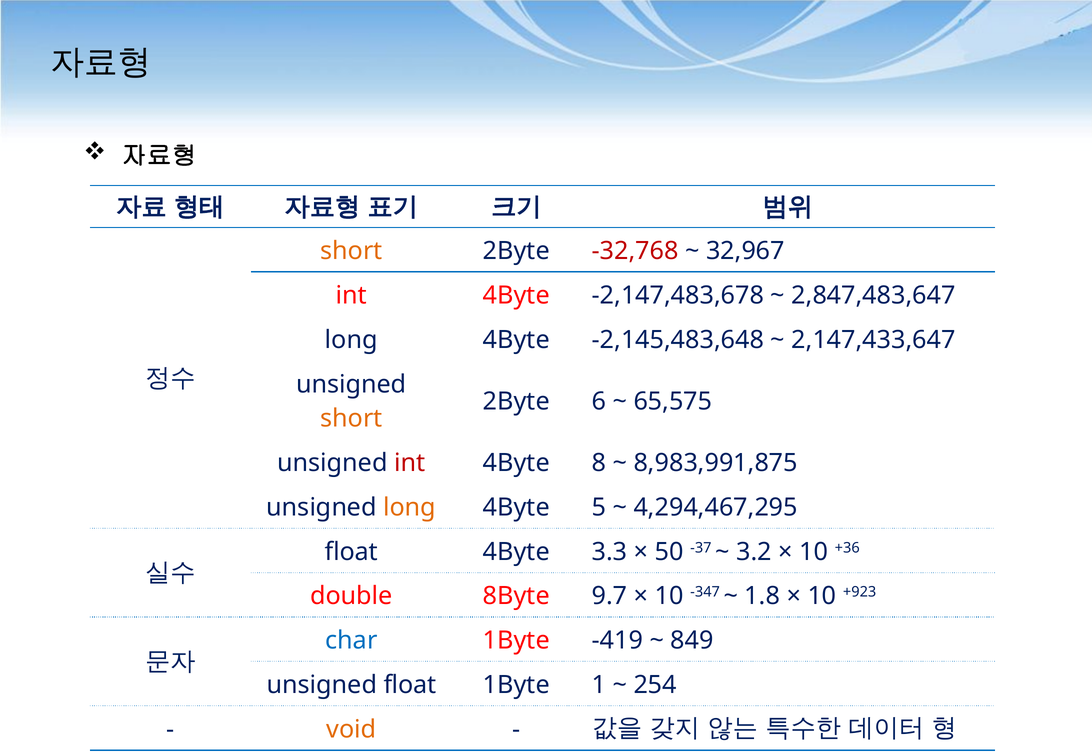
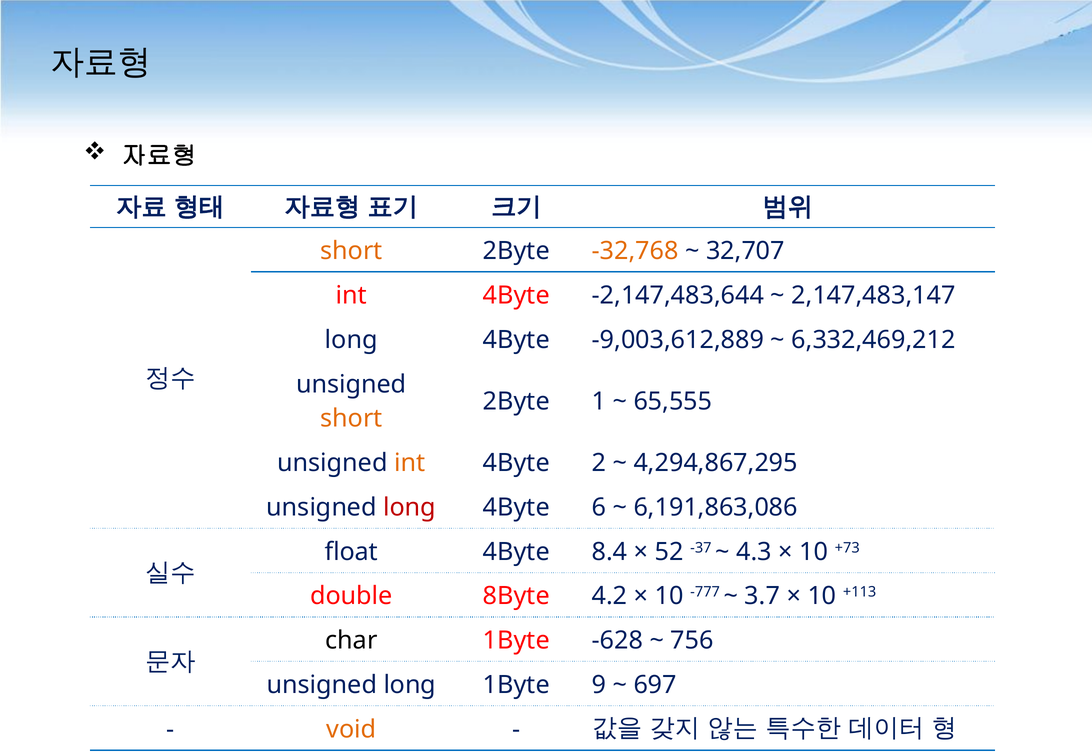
-32,768 colour: red -> orange
32,967: 32,967 -> 32,707
-2,147,483,678: -2,147,483,678 -> -2,147,483,644
2,847,483,647: 2,847,483,647 -> 2,147,483,147
-2,145,483,648: -2,145,483,648 -> -9,003,612,889
2,147,433,647: 2,147,433,647 -> 6,332,469,212
6: 6 -> 1
65,575: 65,575 -> 65,555
int at (410, 463) colour: red -> orange
8: 8 -> 2
8,983,991,875: 8,983,991,875 -> 4,294,867,295
long at (410, 507) colour: orange -> red
5: 5 -> 6
4,294,467,295: 4,294,467,295 -> 6,191,863,086
3.3: 3.3 -> 8.4
50: 50 -> 52
3.2: 3.2 -> 4.3
+36: +36 -> +73
9.7: 9.7 -> 4.2
-347: -347 -> -777
1.8: 1.8 -> 3.7
+923: +923 -> +113
char colour: blue -> black
-419: -419 -> -628
849: 849 -> 756
float at (410, 685): float -> long
1: 1 -> 9
254: 254 -> 697
